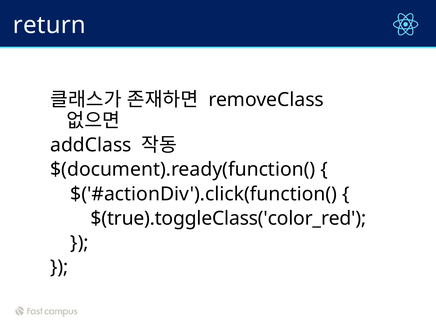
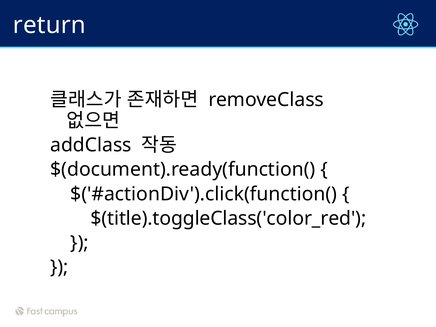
$(true).toggleClass('color_red: $(true).toggleClass('color_red -> $(title).toggleClass('color_red
